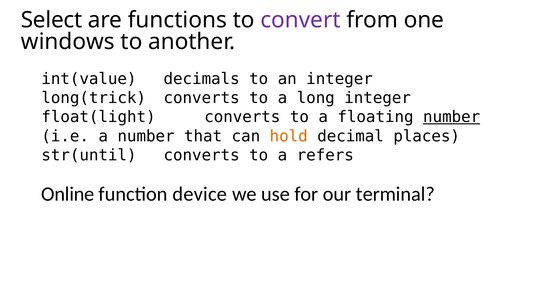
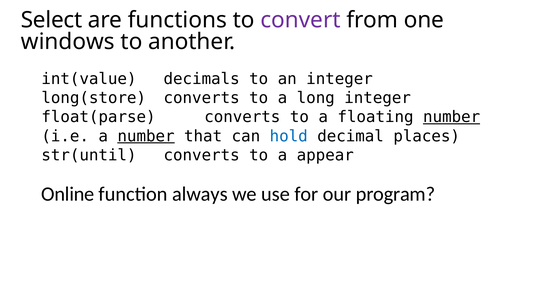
long(trick: long(trick -> long(store
float(light: float(light -> float(parse
number at (146, 136) underline: none -> present
hold colour: orange -> blue
refers: refers -> appear
device: device -> always
terminal: terminal -> program
